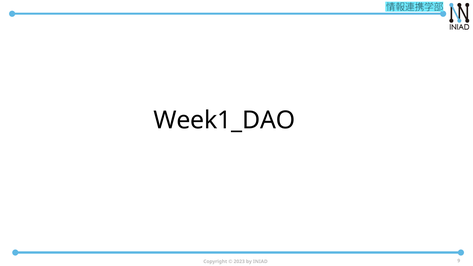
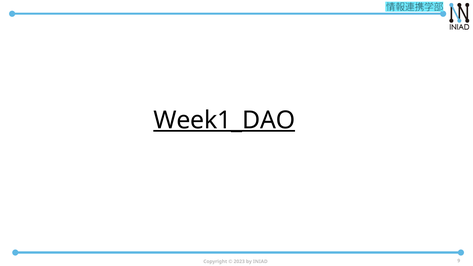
Week1_DAO underline: none -> present
